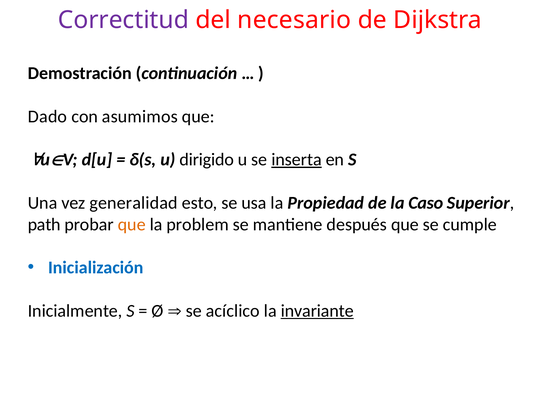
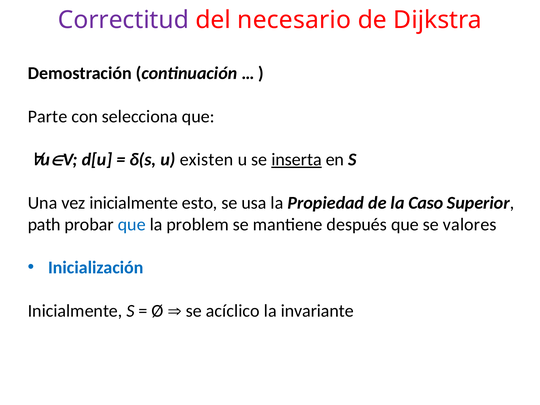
Dado: Dado -> Parte
asumimos: asumimos -> selecciona
dirigido: dirigido -> existen
vez generalidad: generalidad -> inicialmente
que at (132, 224) colour: orange -> blue
cumple: cumple -> valores
invariante underline: present -> none
